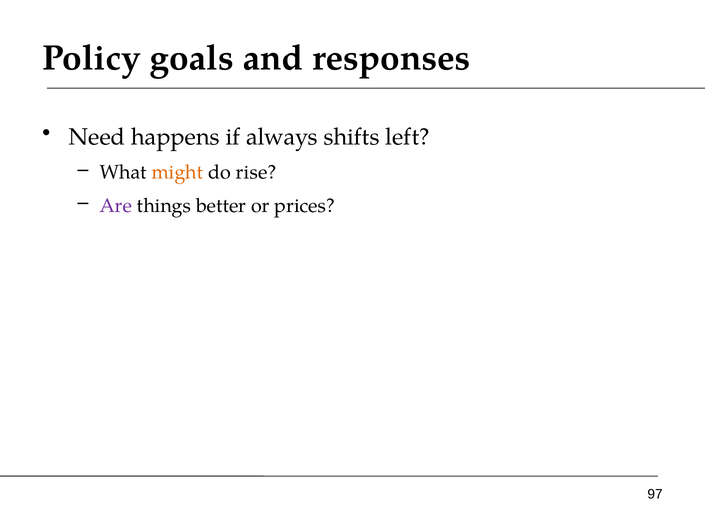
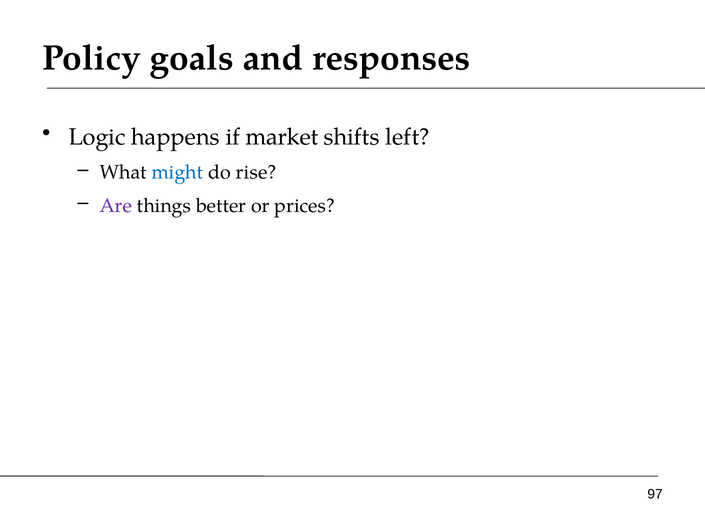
Need: Need -> Logic
always: always -> market
might colour: orange -> blue
